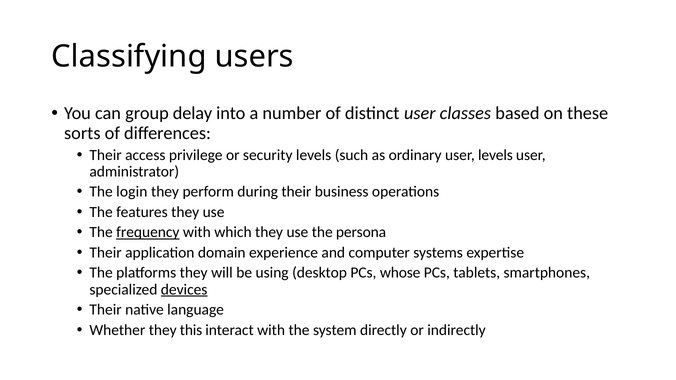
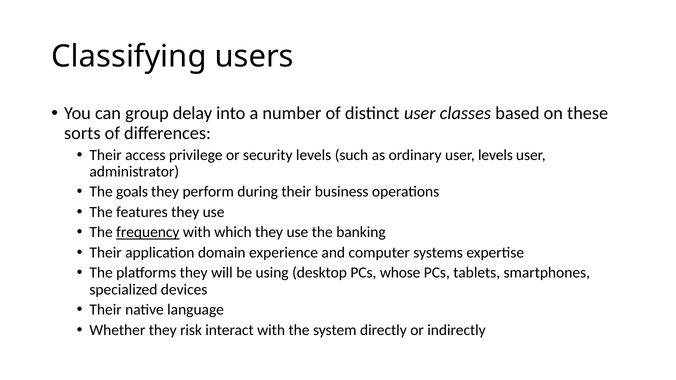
login: login -> goals
persona: persona -> banking
devices underline: present -> none
this: this -> risk
